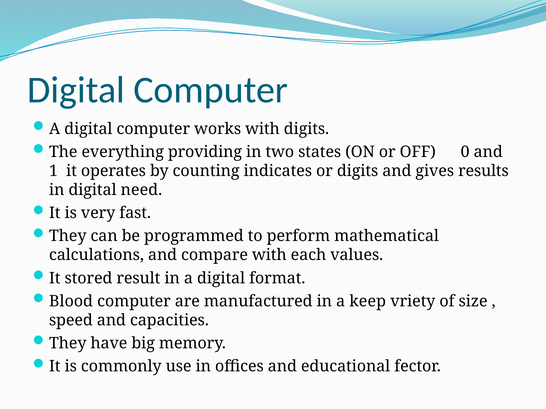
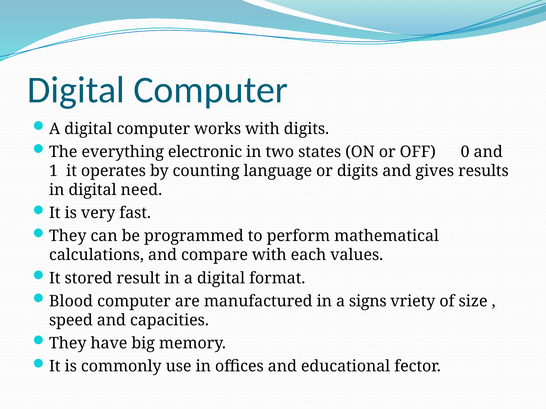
providing: providing -> electronic
indicates: indicates -> language
keep: keep -> signs
